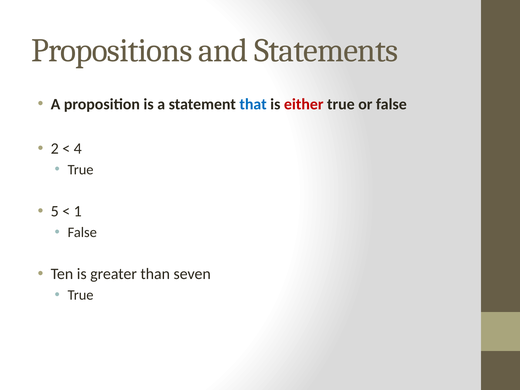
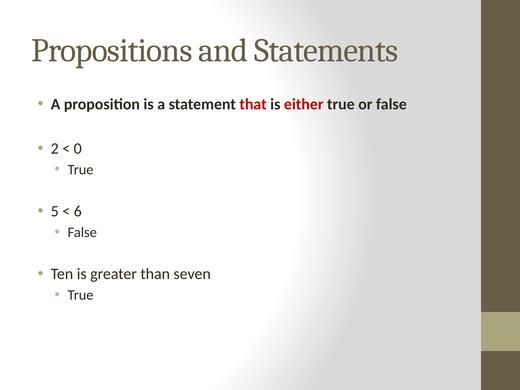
that colour: blue -> red
4: 4 -> 0
1: 1 -> 6
